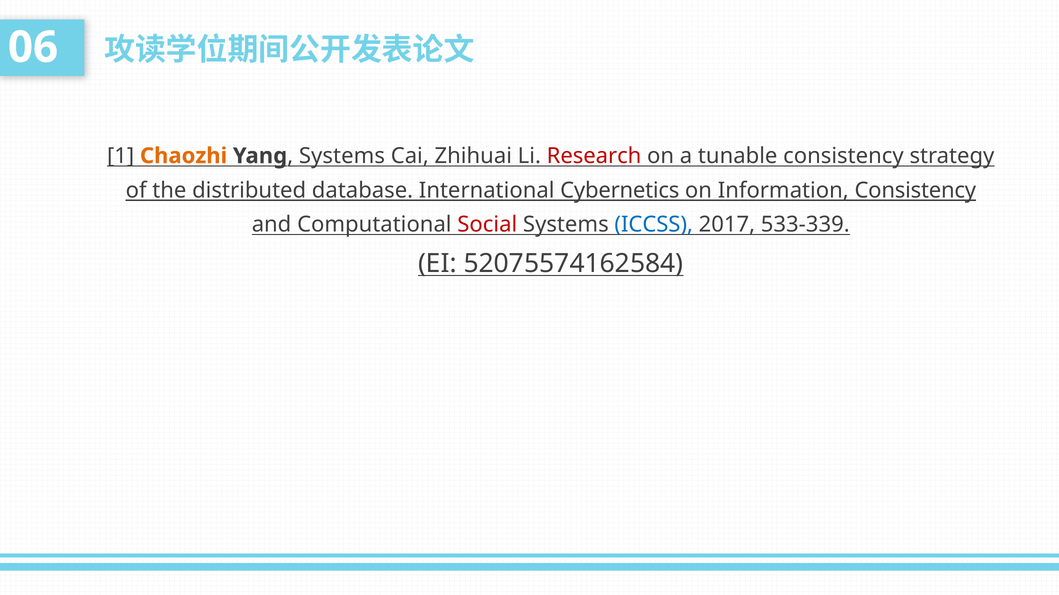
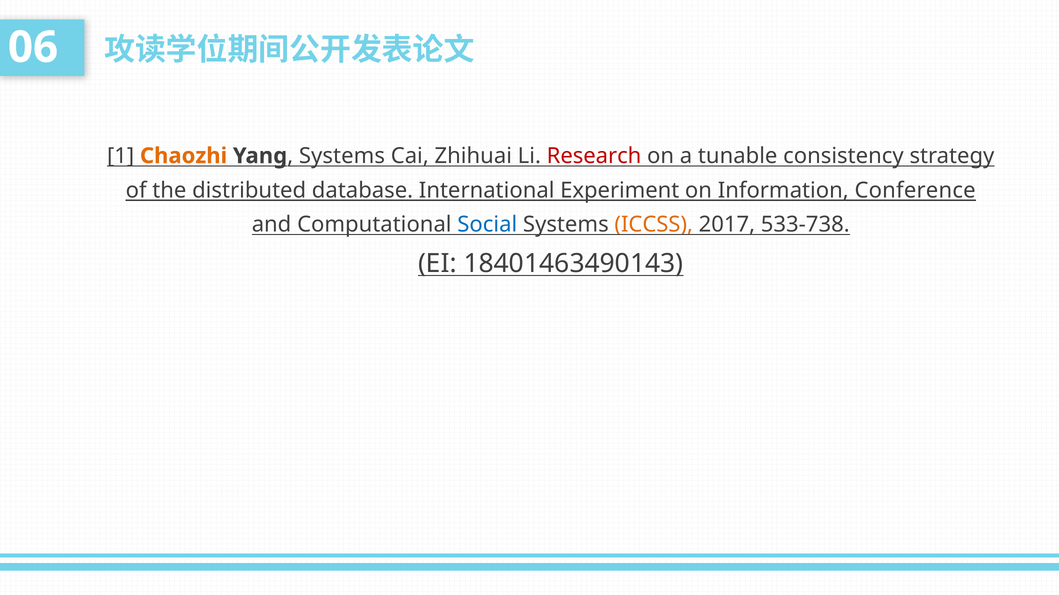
Cybernetics: Cybernetics -> Experiment
Information Consistency: Consistency -> Conference
Social colour: red -> blue
ICCSS colour: blue -> orange
533-339: 533-339 -> 533-738
52075574162584: 52075574162584 -> 18401463490143
